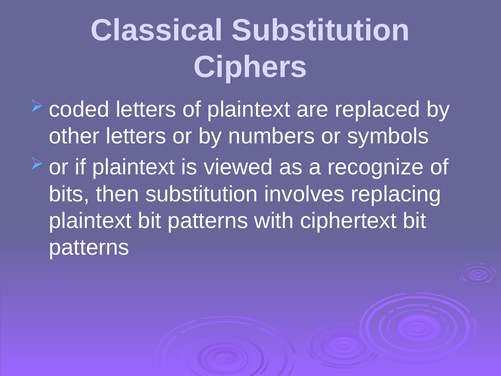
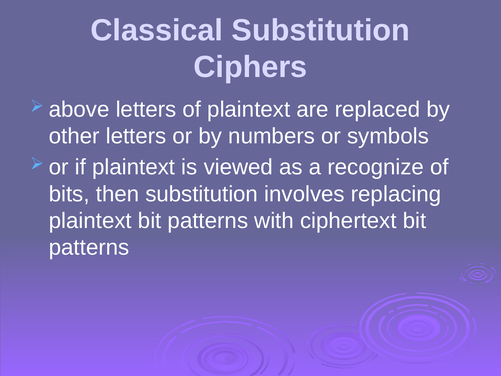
coded: coded -> above
